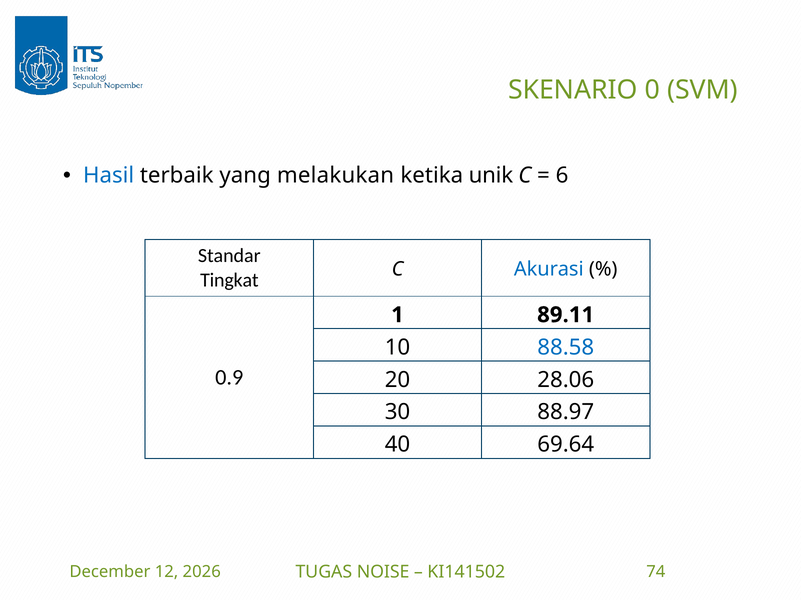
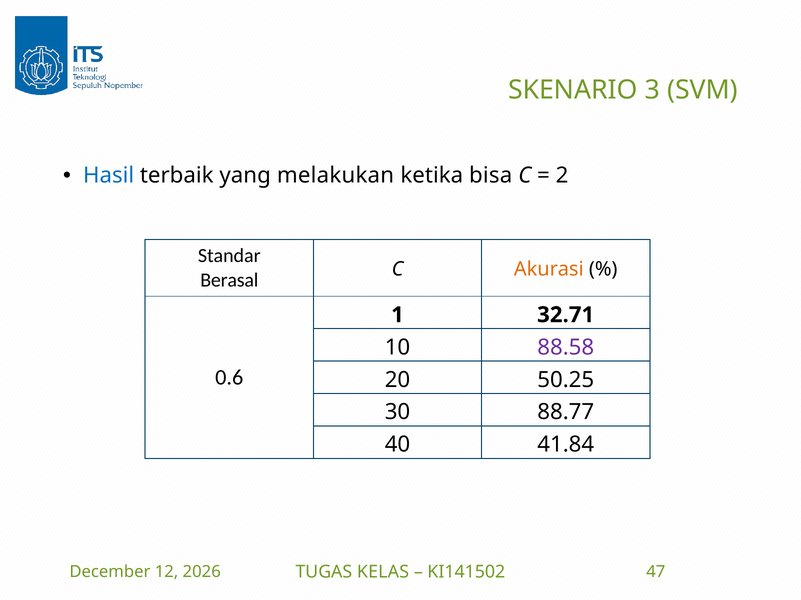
0: 0 -> 3
unik: unik -> bisa
6: 6 -> 2
Tingkat: Tingkat -> Berasal
Akurasi colour: blue -> orange
89.11: 89.11 -> 32.71
88.58 colour: blue -> purple
0.9: 0.9 -> 0.6
28.06: 28.06 -> 50.25
88.97: 88.97 -> 88.77
69.64: 69.64 -> 41.84
NOISE: NOISE -> KELAS
74: 74 -> 47
